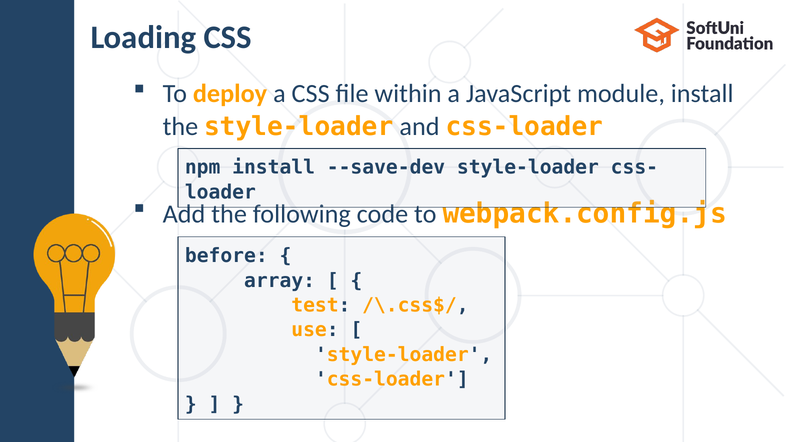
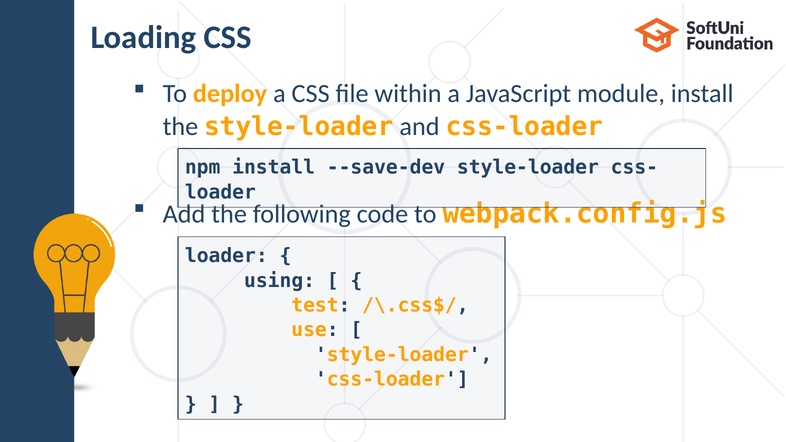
before at (226, 256): before -> loader
array: array -> using
